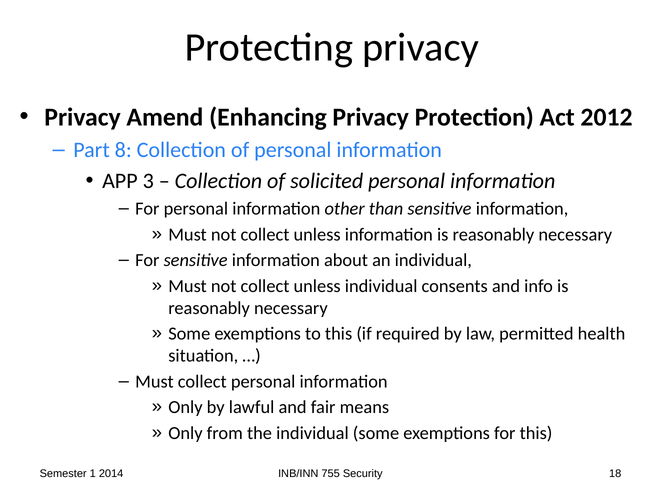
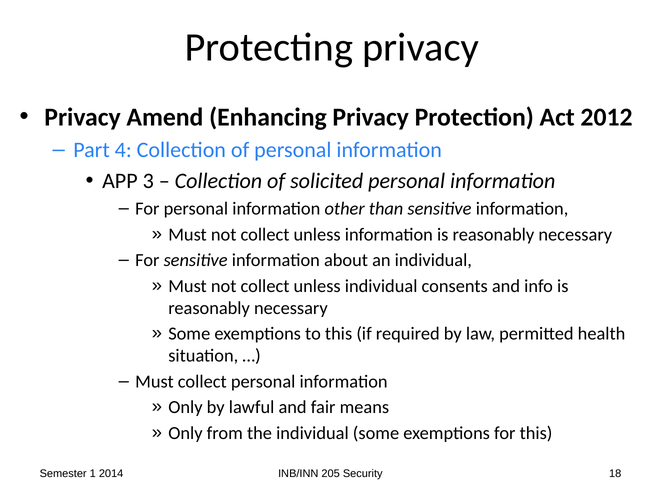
8: 8 -> 4
755: 755 -> 205
